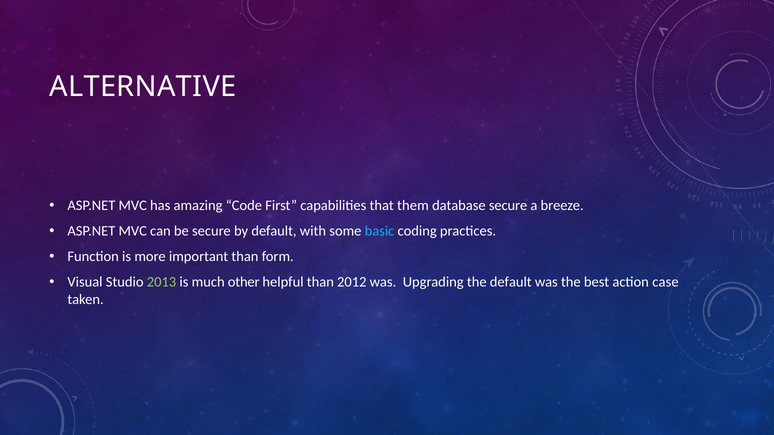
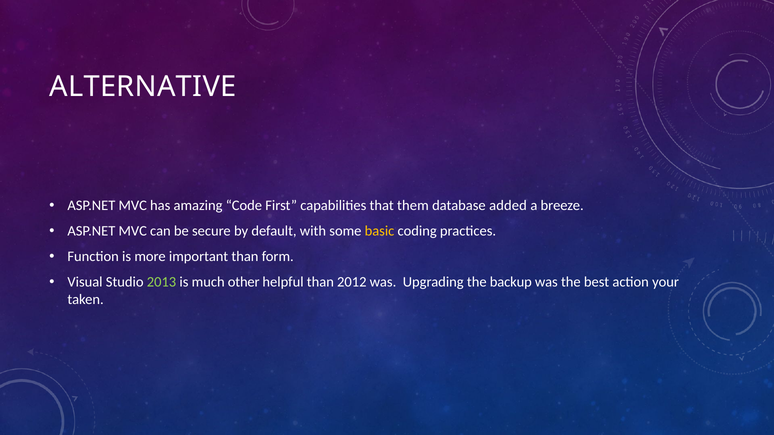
database secure: secure -> added
basic colour: light blue -> yellow
the default: default -> backup
case: case -> your
